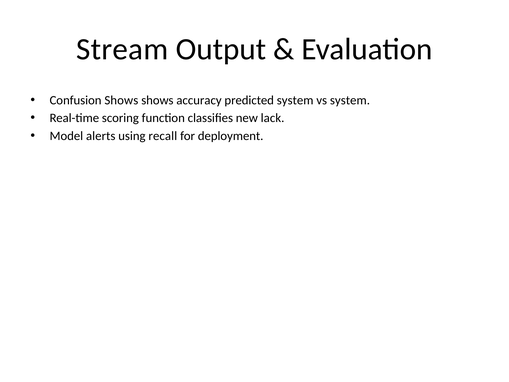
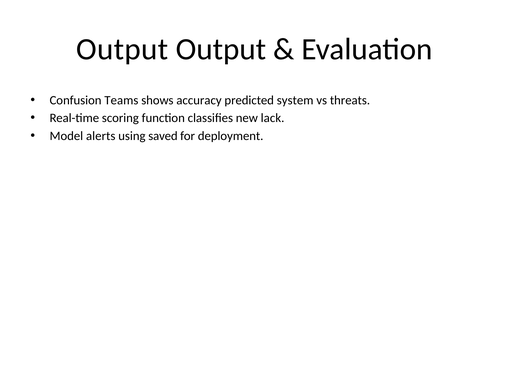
Stream at (122, 49): Stream -> Output
Confusion Shows: Shows -> Teams
vs system: system -> threats
recall: recall -> saved
